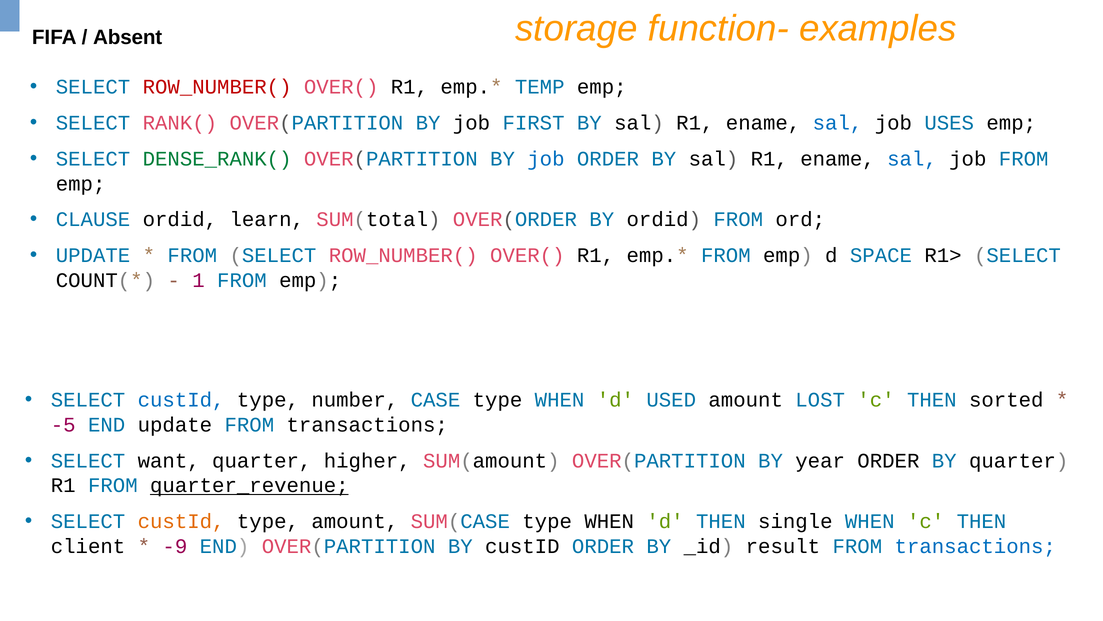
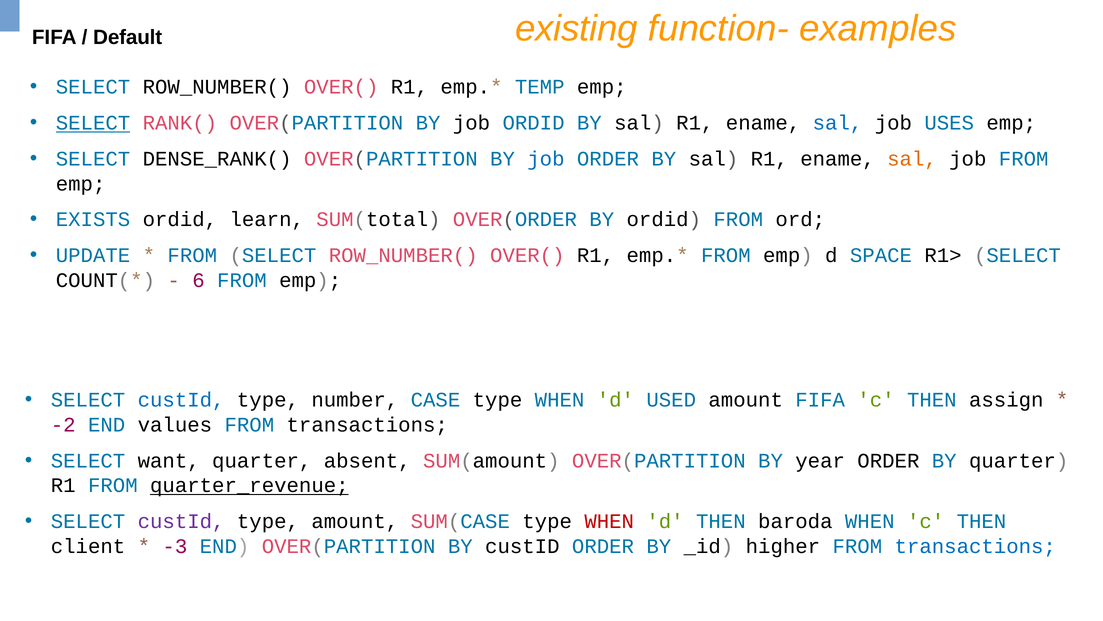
storage: storage -> existing
Absent: Absent -> Default
ROW_NUMBER( at (217, 87) colour: red -> black
SELECT at (93, 123) underline: none -> present
job FIRST: FIRST -> ORDID
DENSE_RANK( colour: green -> black
sal at (912, 159) colour: blue -> orange
CLAUSE: CLAUSE -> EXISTS
1: 1 -> 6
amount LOST: LOST -> FIFA
sorted: sorted -> assign
-5: -5 -> -2
END update: update -> values
higher: higher -> absent
custId at (181, 521) colour: orange -> purple
WHEN at (609, 521) colour: black -> red
single: single -> baroda
-9: -9 -> -3
result: result -> higher
